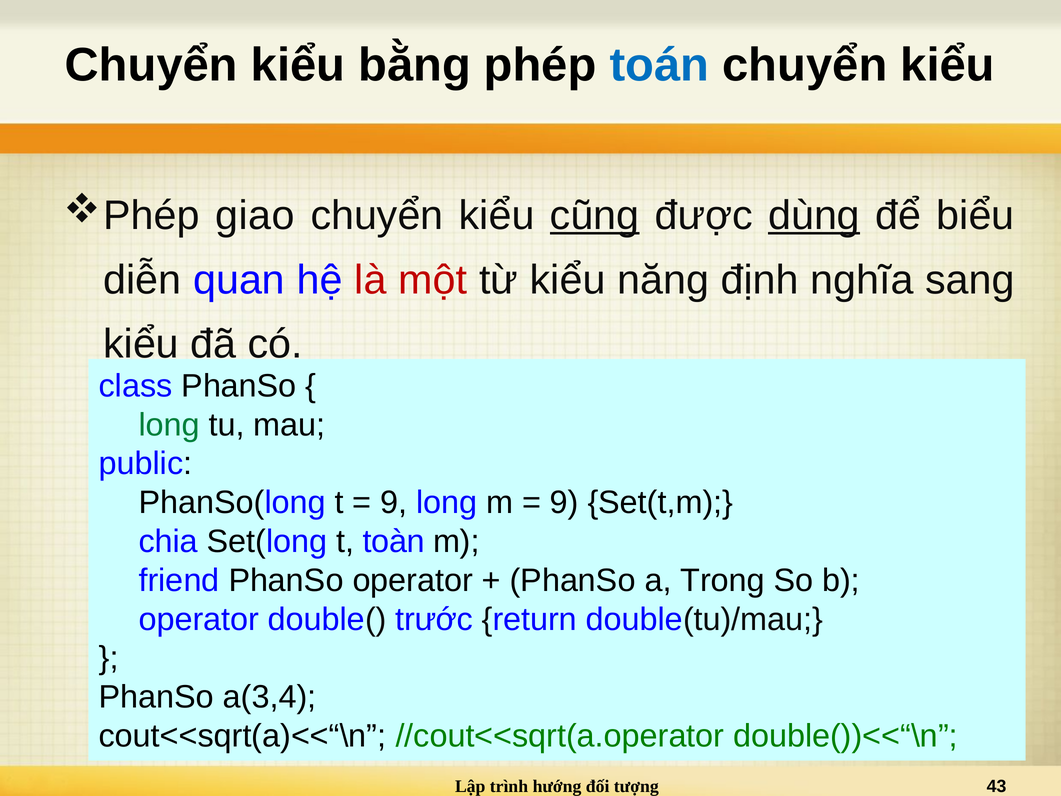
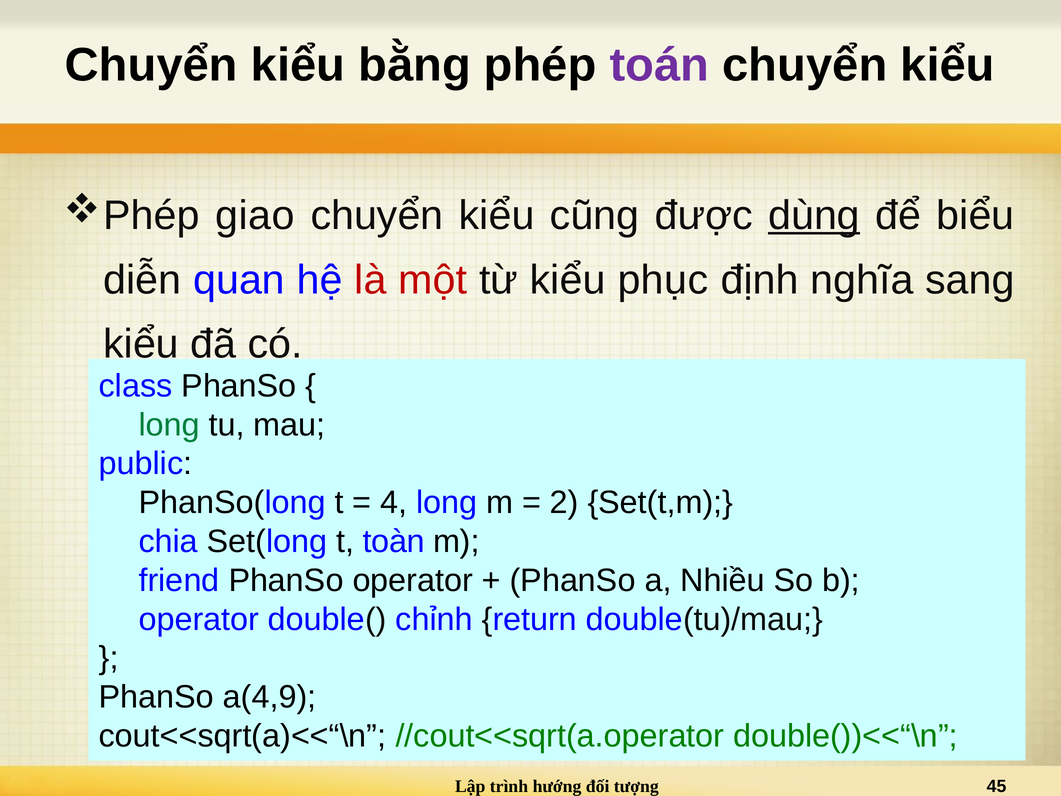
toán colour: blue -> purple
cũng underline: present -> none
năng: năng -> phục
9 at (394, 502): 9 -> 4
9 at (564, 502): 9 -> 2
Trong: Trong -> Nhiều
trước: trước -> chỉnh
a(3,4: a(3,4 -> a(4,9
43: 43 -> 45
